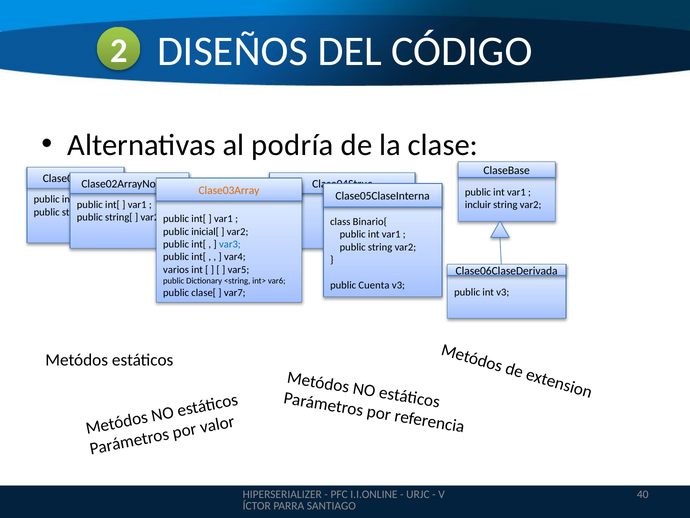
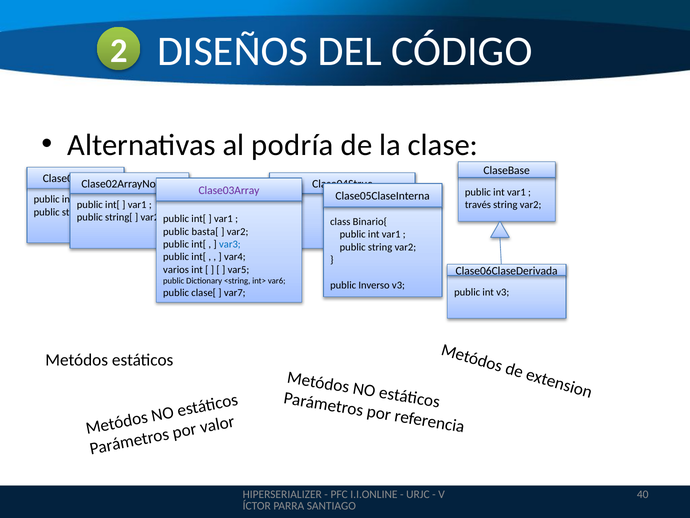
Clase03Array colour: orange -> purple
incluir: incluir -> través
inicial[: inicial[ -> basta[
Cuenta: Cuenta -> Inverso
